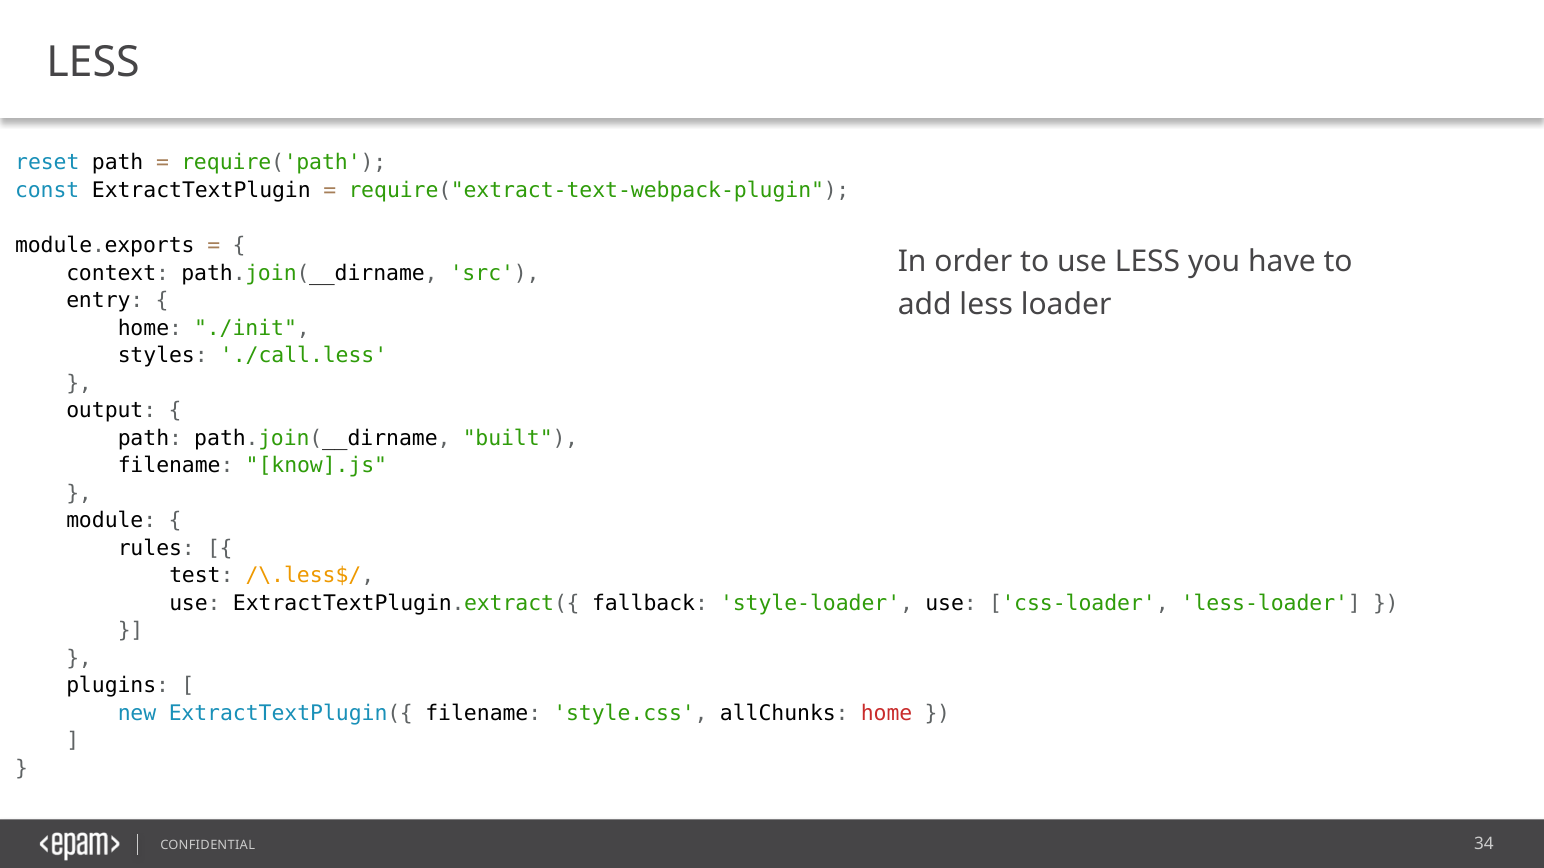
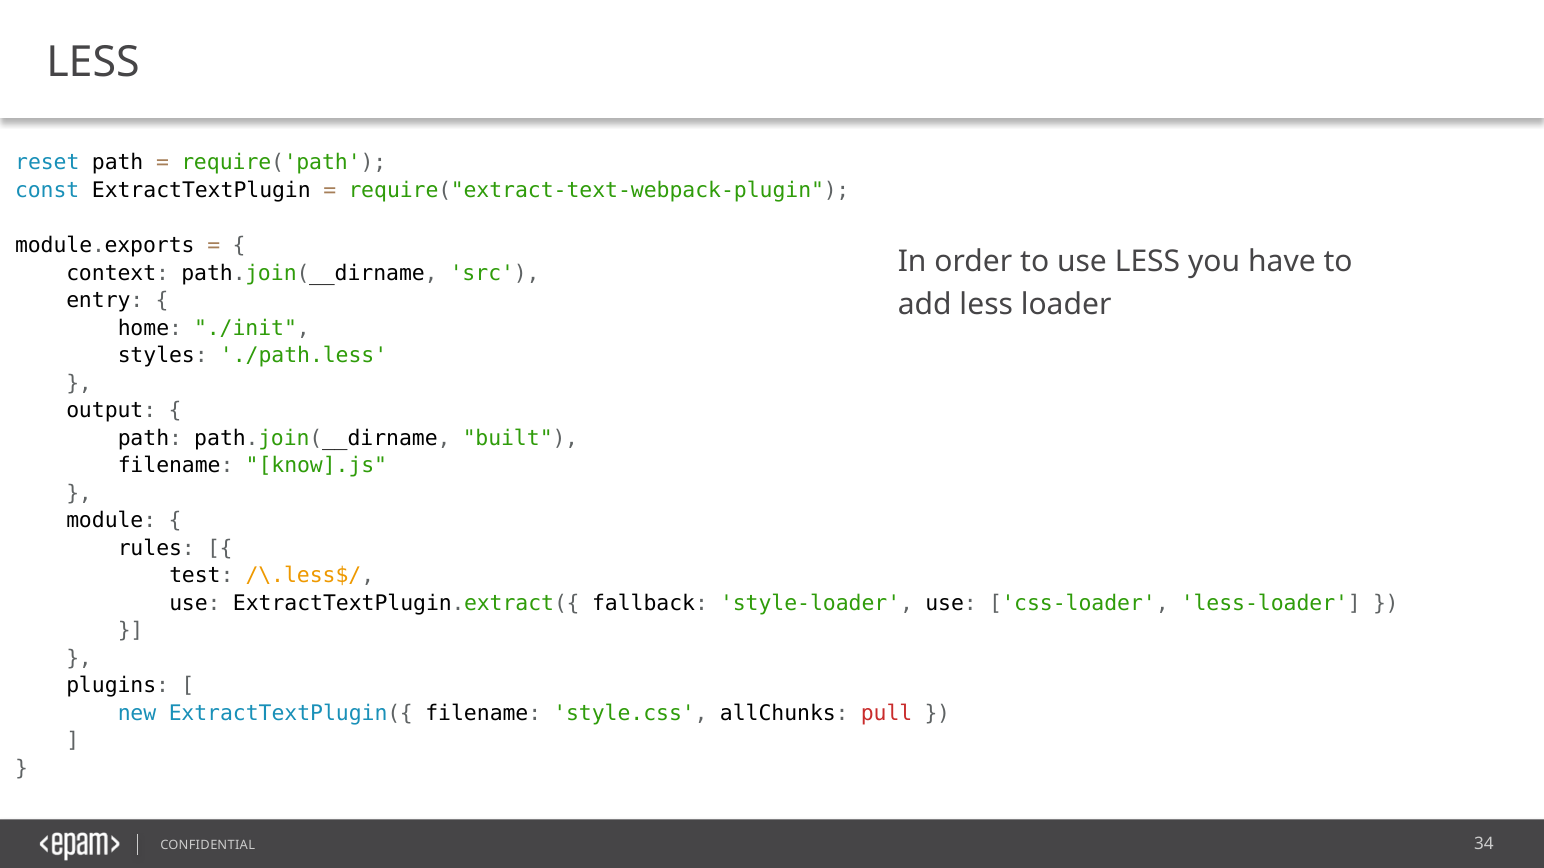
./call.less: ./call.less -> ./path.less
allChunks home: home -> pull
